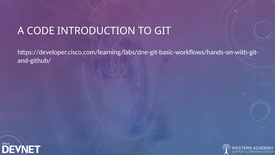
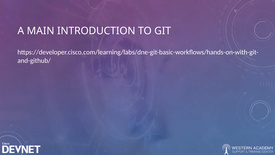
CODE: CODE -> MAIN
